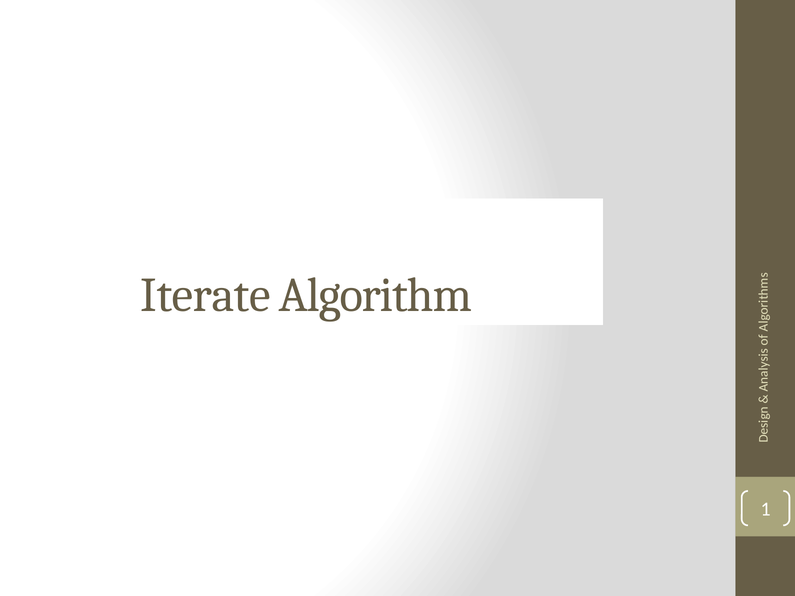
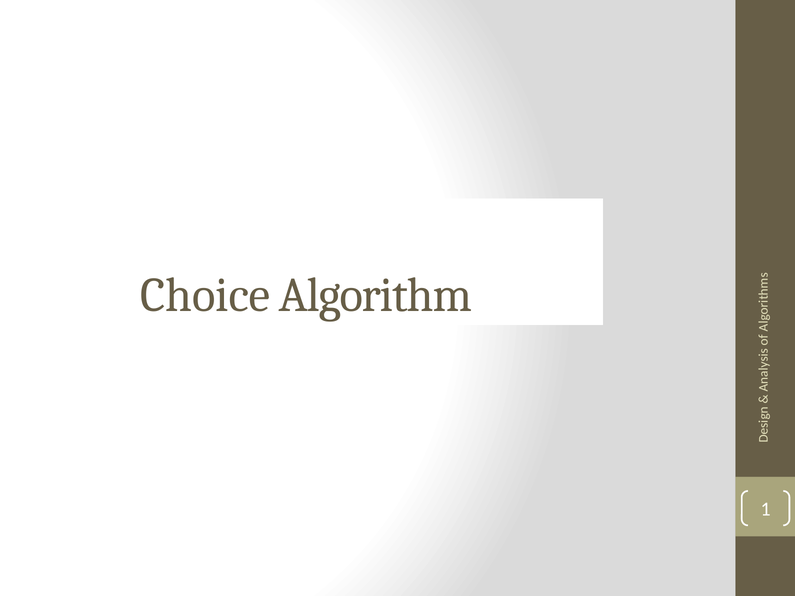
Iterate: Iterate -> Choice
